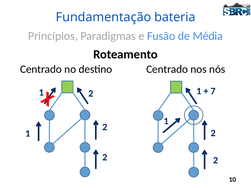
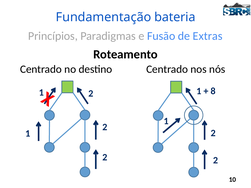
Média: Média -> Extras
7: 7 -> 8
